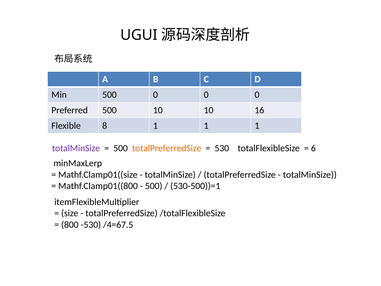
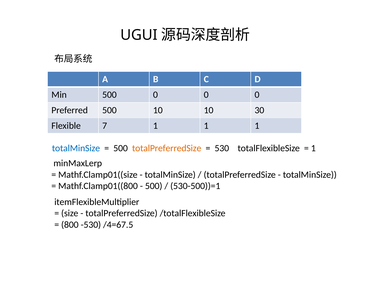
16: 16 -> 30
8: 8 -> 7
totalMinSize at (76, 148) colour: purple -> blue
6 at (313, 148): 6 -> 1
